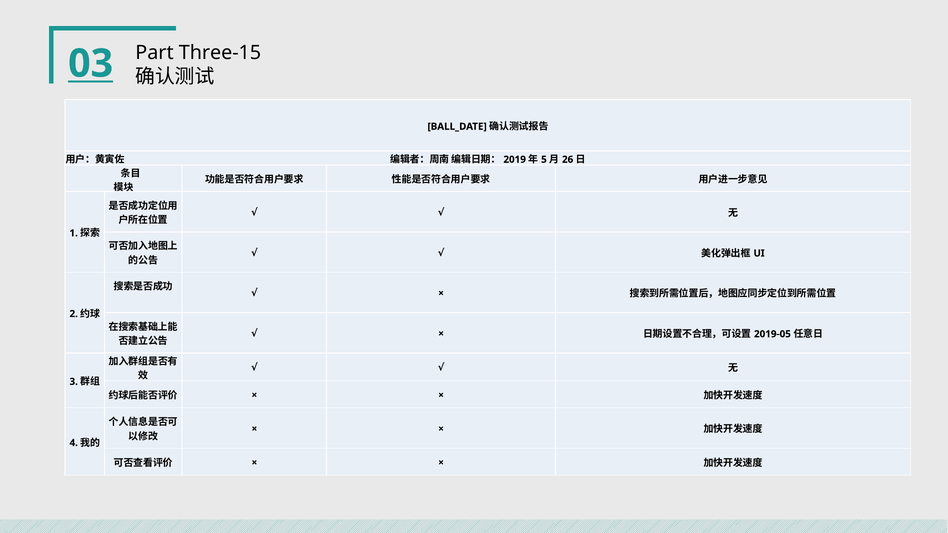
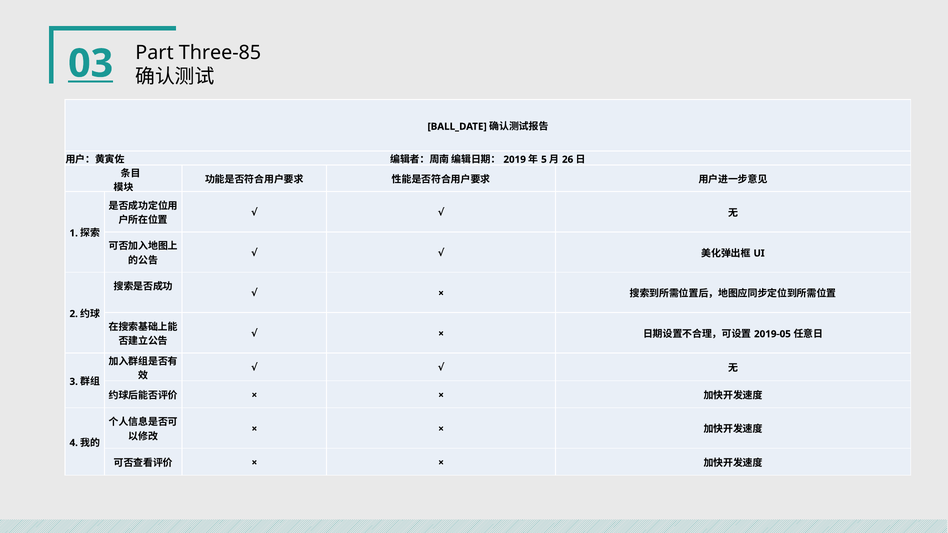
Three-15: Three-15 -> Three-85
